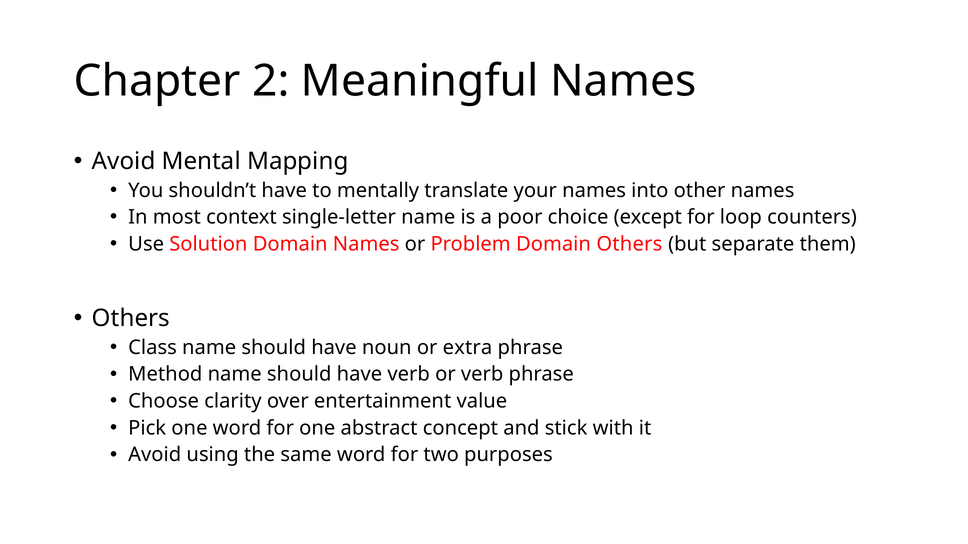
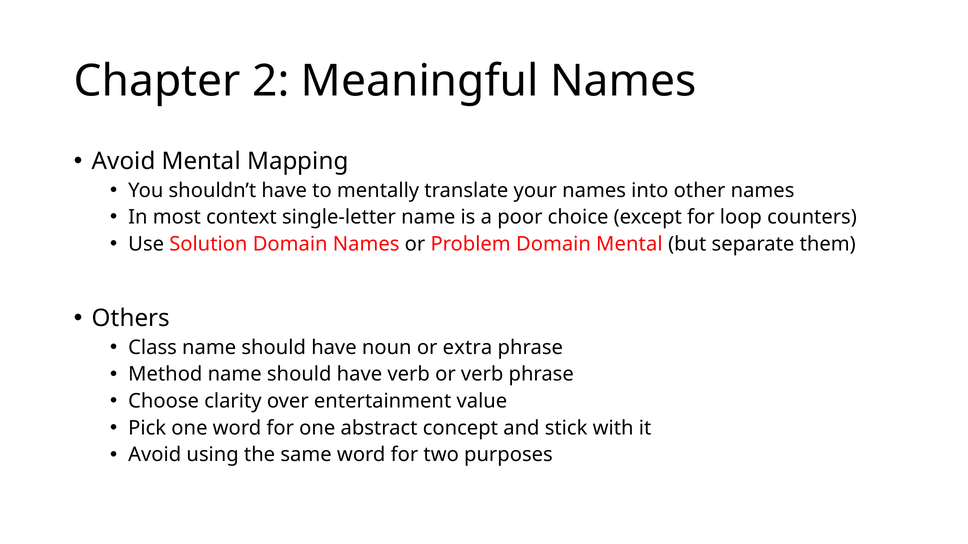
Domain Others: Others -> Mental
